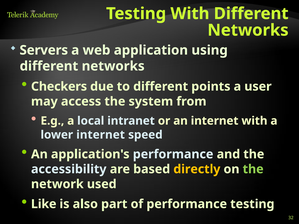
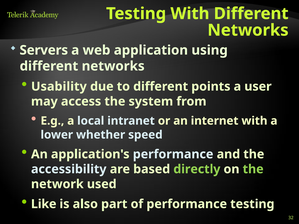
Checkers: Checkers -> Usability
lower internet: internet -> whether
directly colour: yellow -> light green
